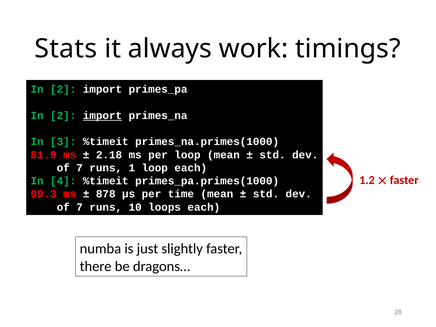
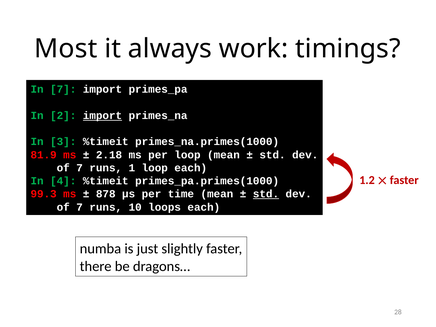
Stats: Stats -> Most
2 at (63, 89): 2 -> 7
std at (266, 194) underline: none -> present
